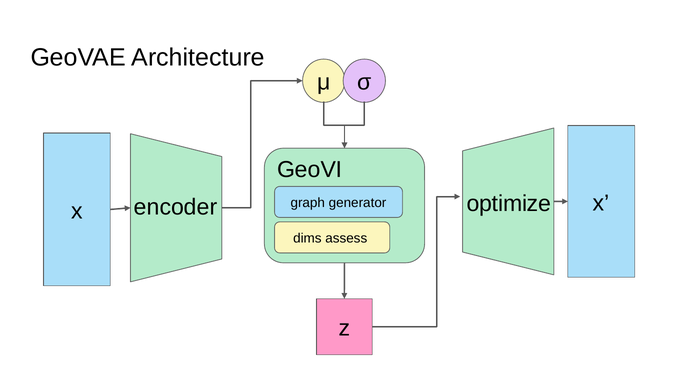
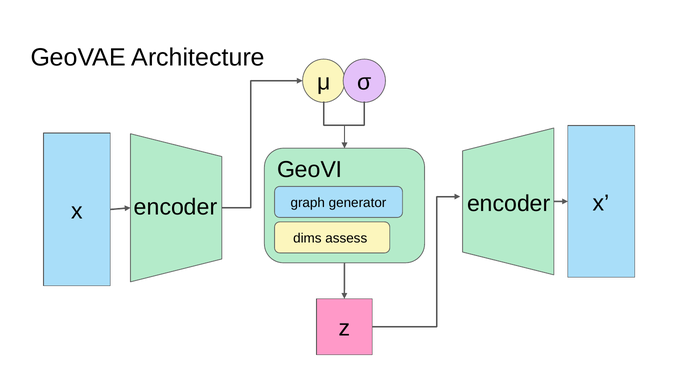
encoder optimize: optimize -> encoder
